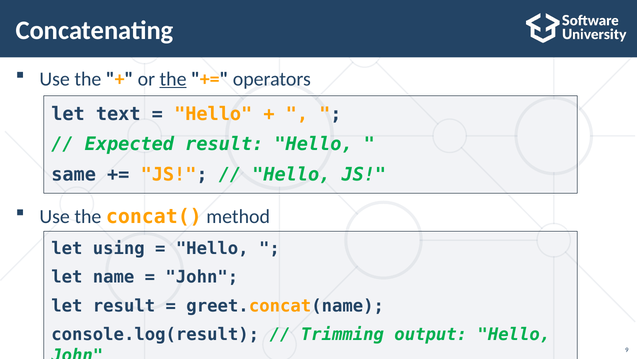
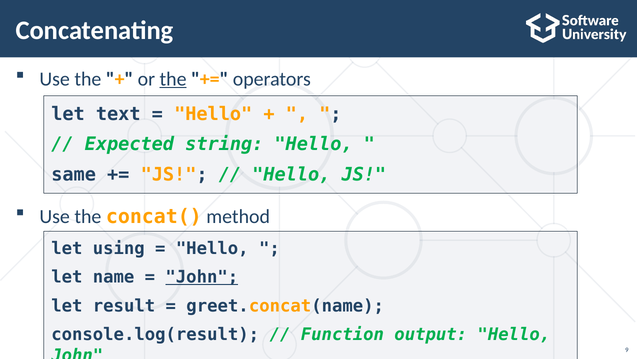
Expected result: result -> string
John at (202, 277) underline: none -> present
Trimming: Trimming -> Function
